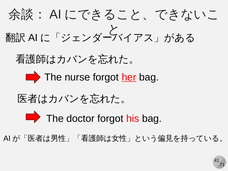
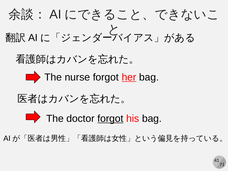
forgot at (110, 119) underline: none -> present
